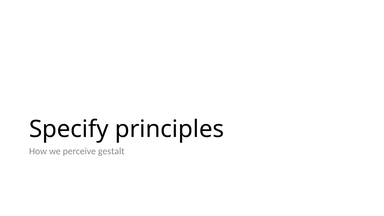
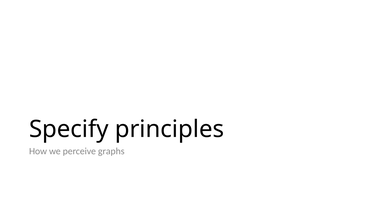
gestalt: gestalt -> graphs
